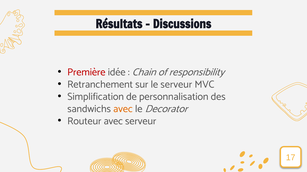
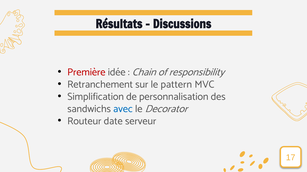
le serveur: serveur -> pattern
avec at (123, 109) colour: orange -> blue
Routeur avec: avec -> date
